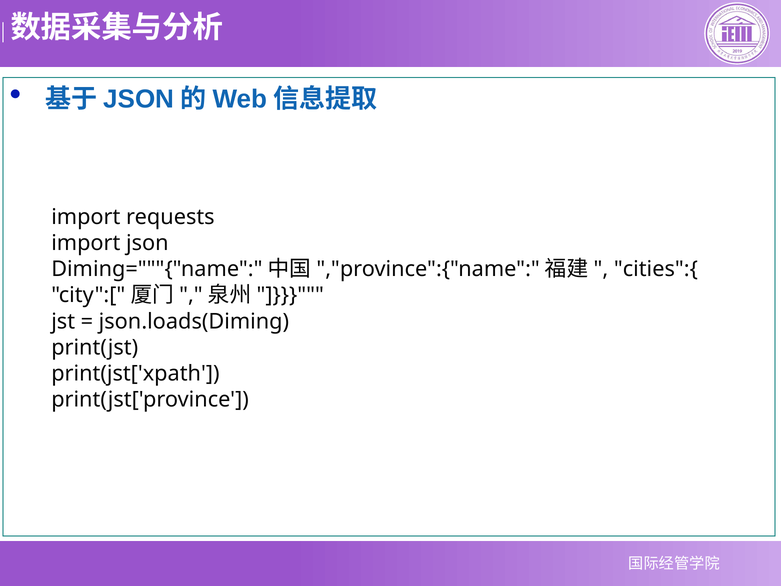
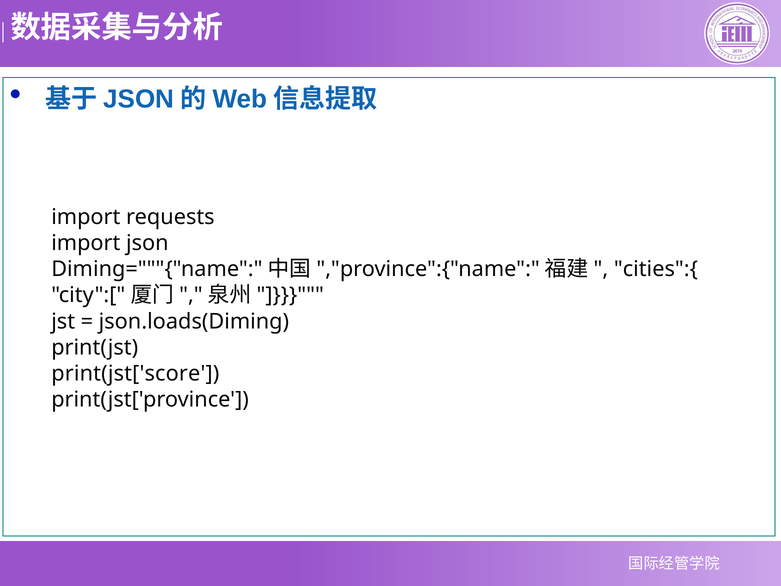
print(jst['xpath: print(jst['xpath -> print(jst['score
